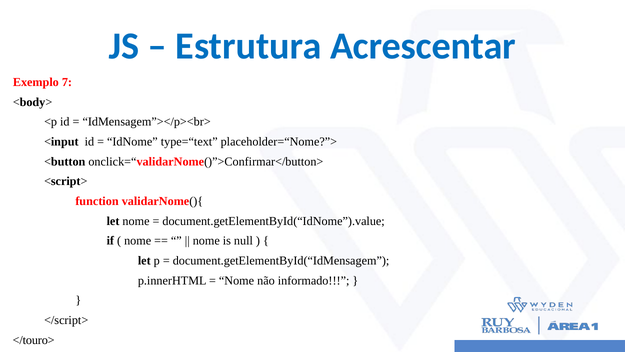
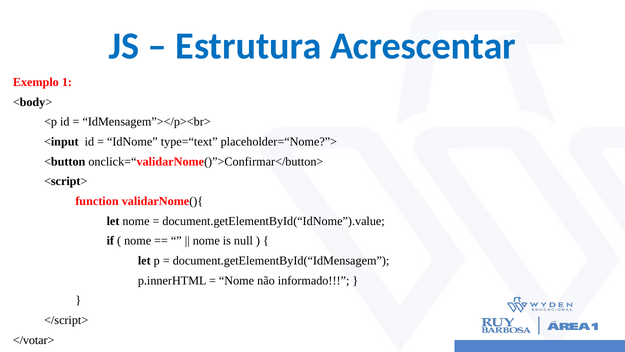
7: 7 -> 1
</touro>: </touro> -> </votar>
